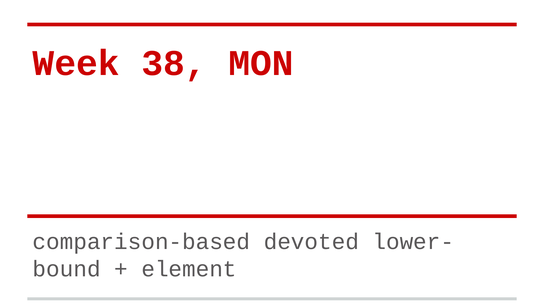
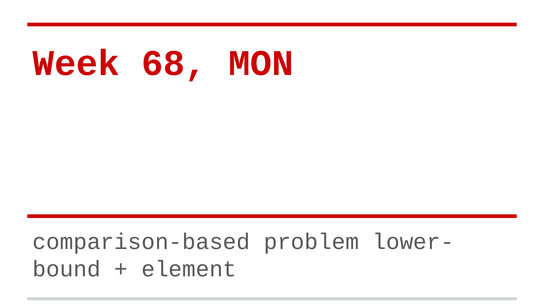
38: 38 -> 68
devoted: devoted -> problem
